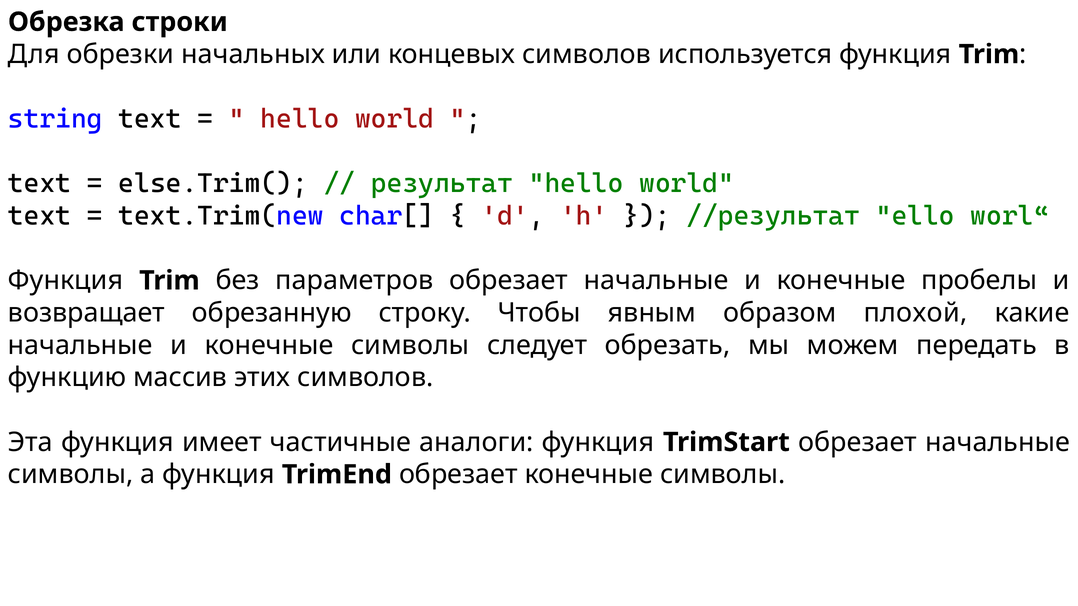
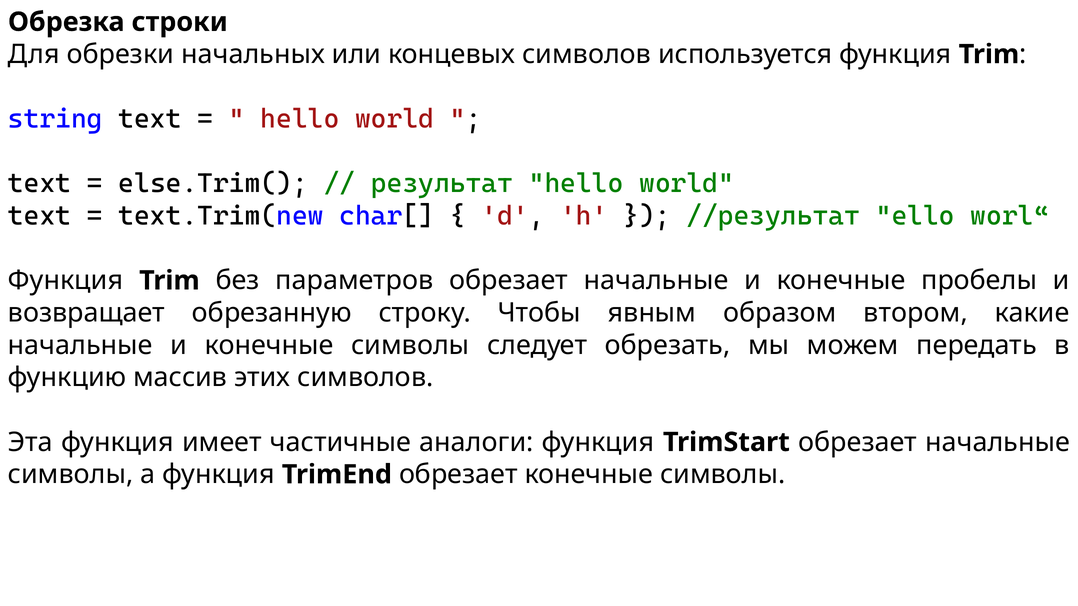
плохой: плохой -> втором
